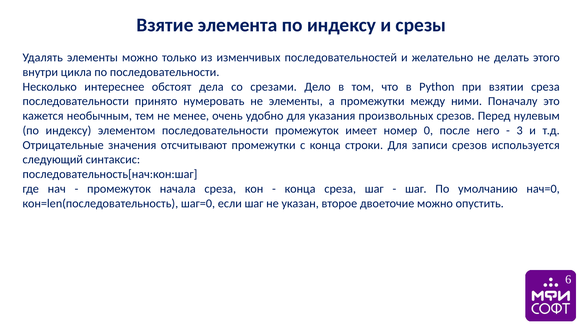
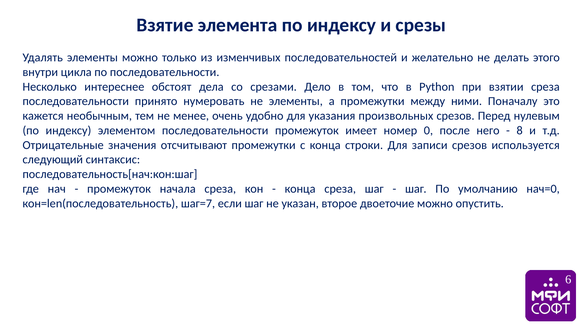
3: 3 -> 8
шаг=0: шаг=0 -> шаг=7
